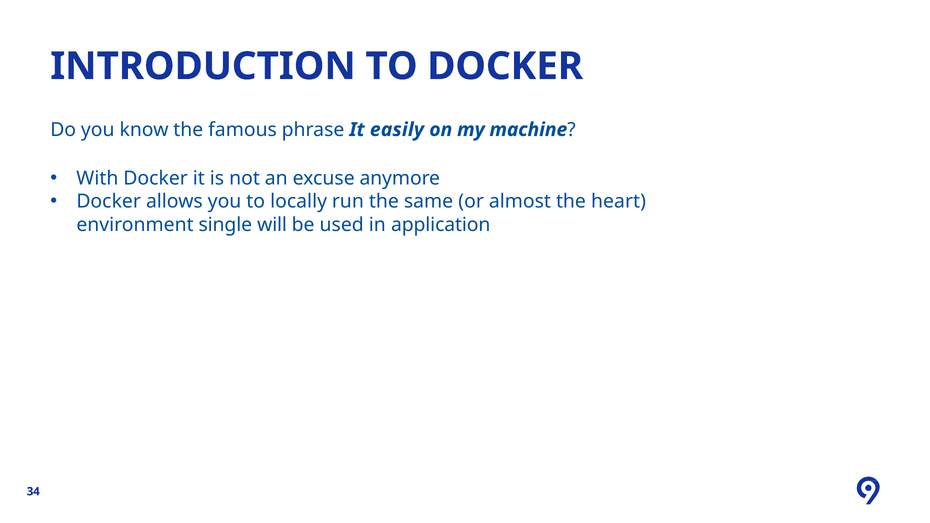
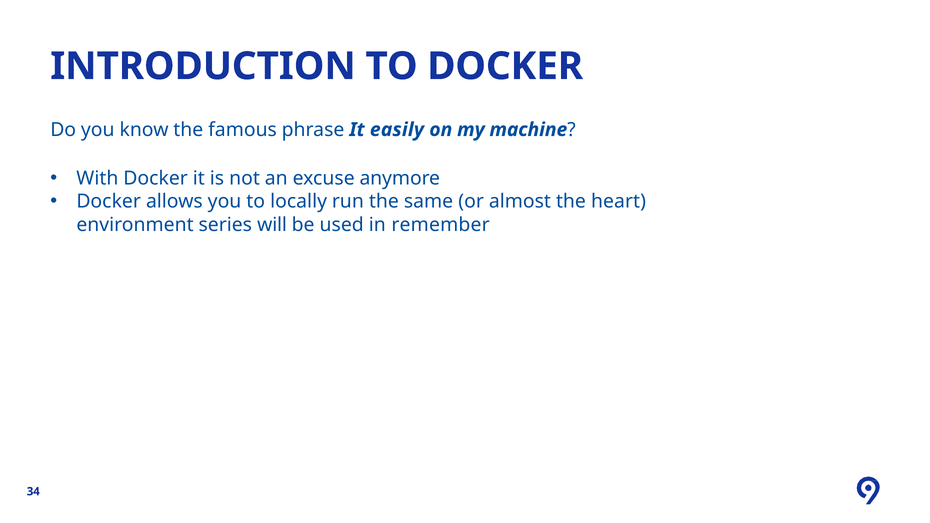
single: single -> series
application: application -> remember
